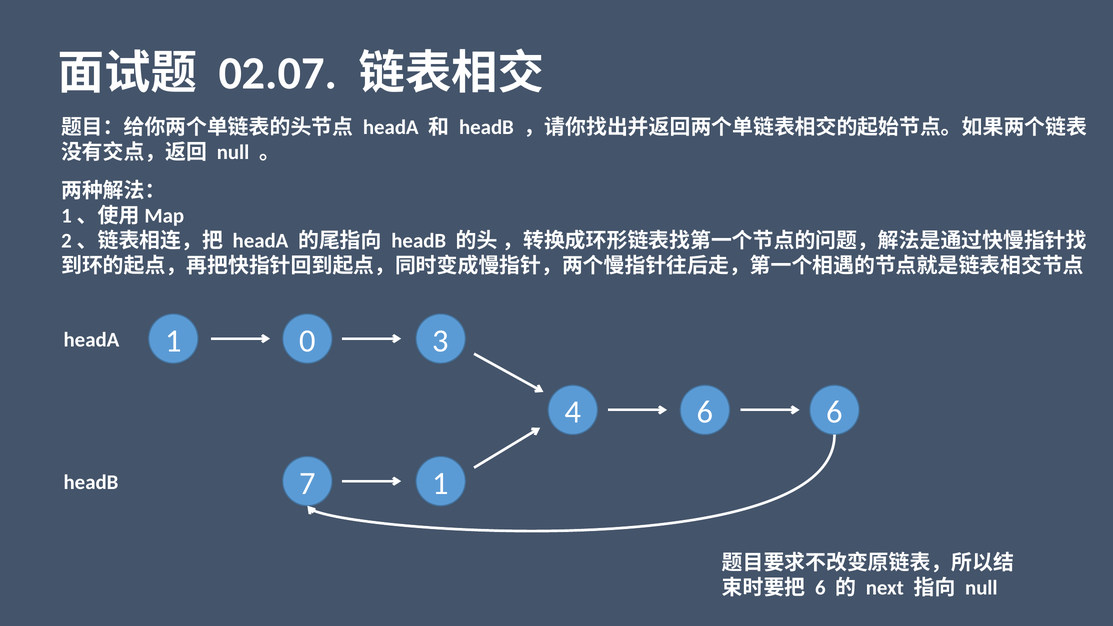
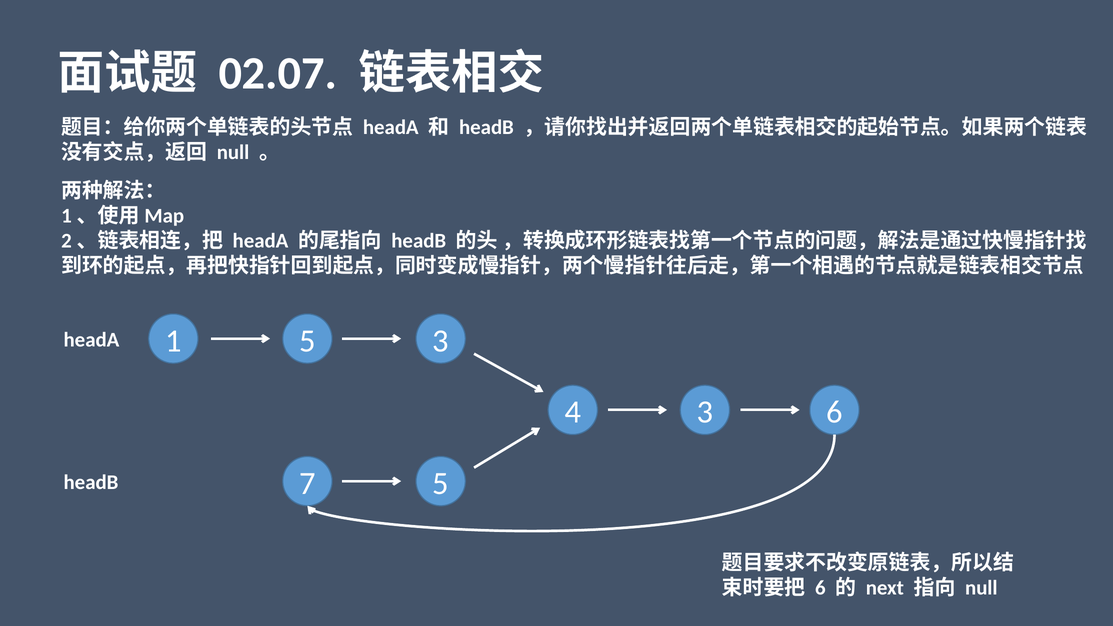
1 0: 0 -> 5
4 6: 6 -> 3
7 1: 1 -> 5
